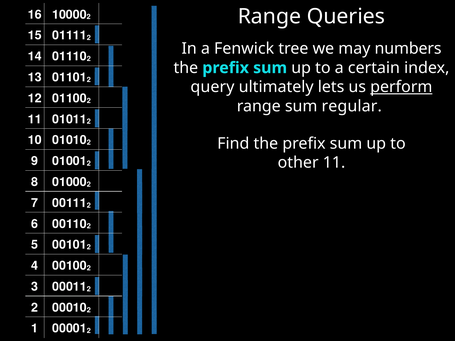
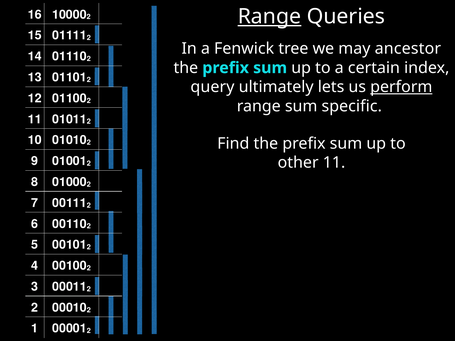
Range at (269, 17) underline: none -> present
numbers: numbers -> ancestor
regular: regular -> specific
